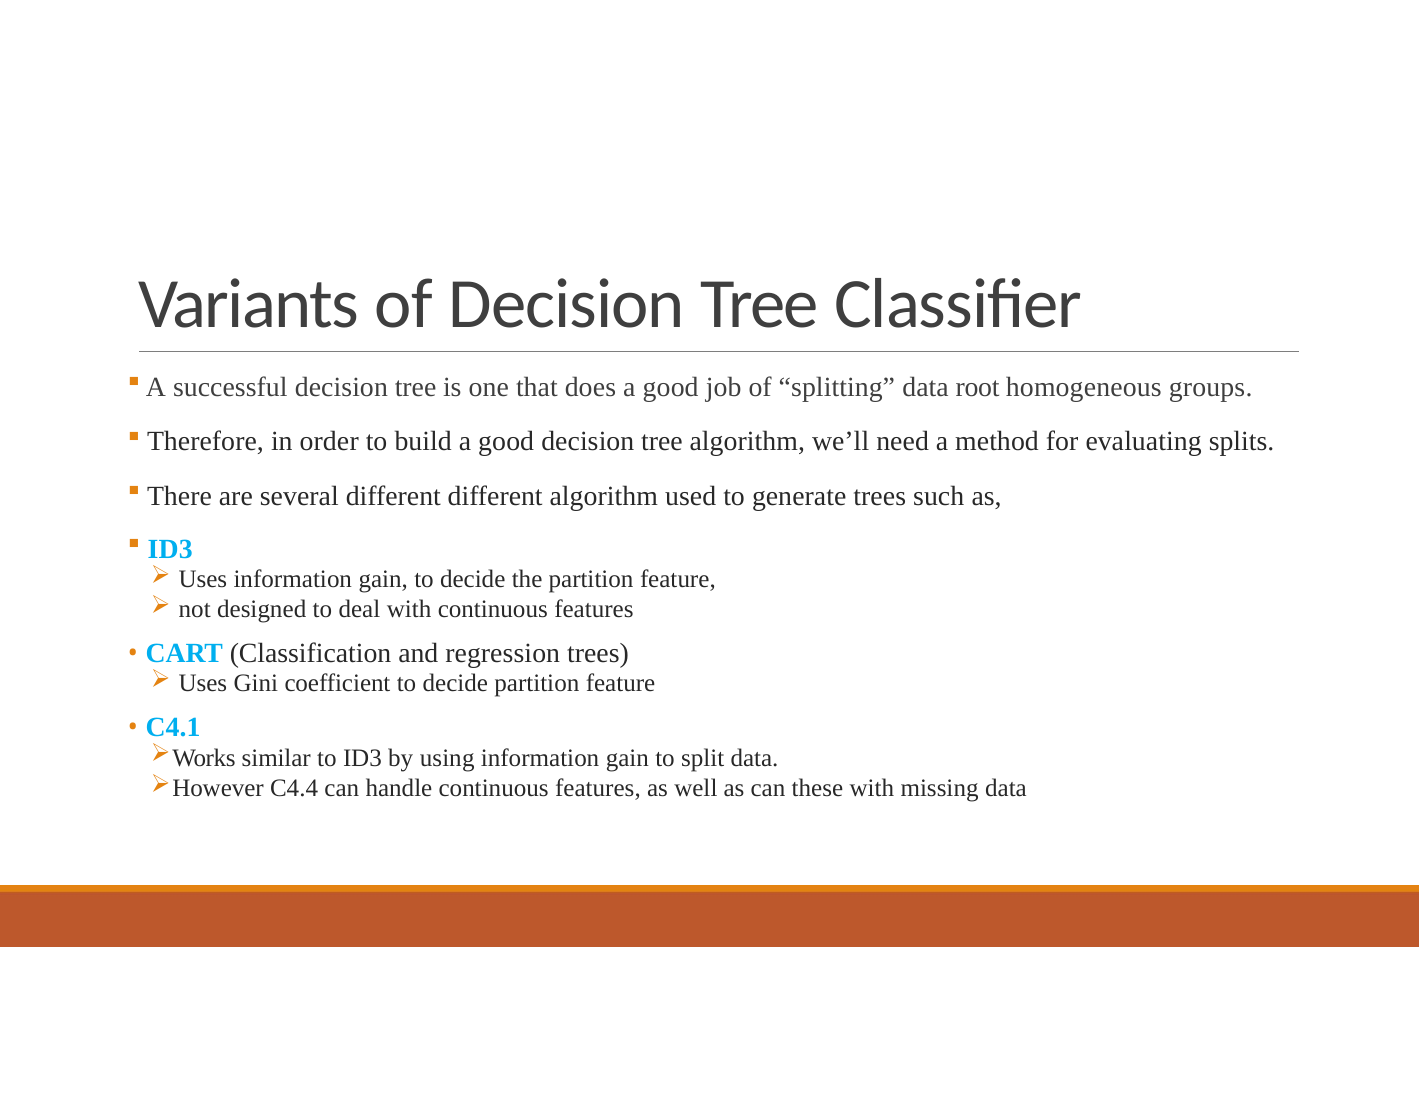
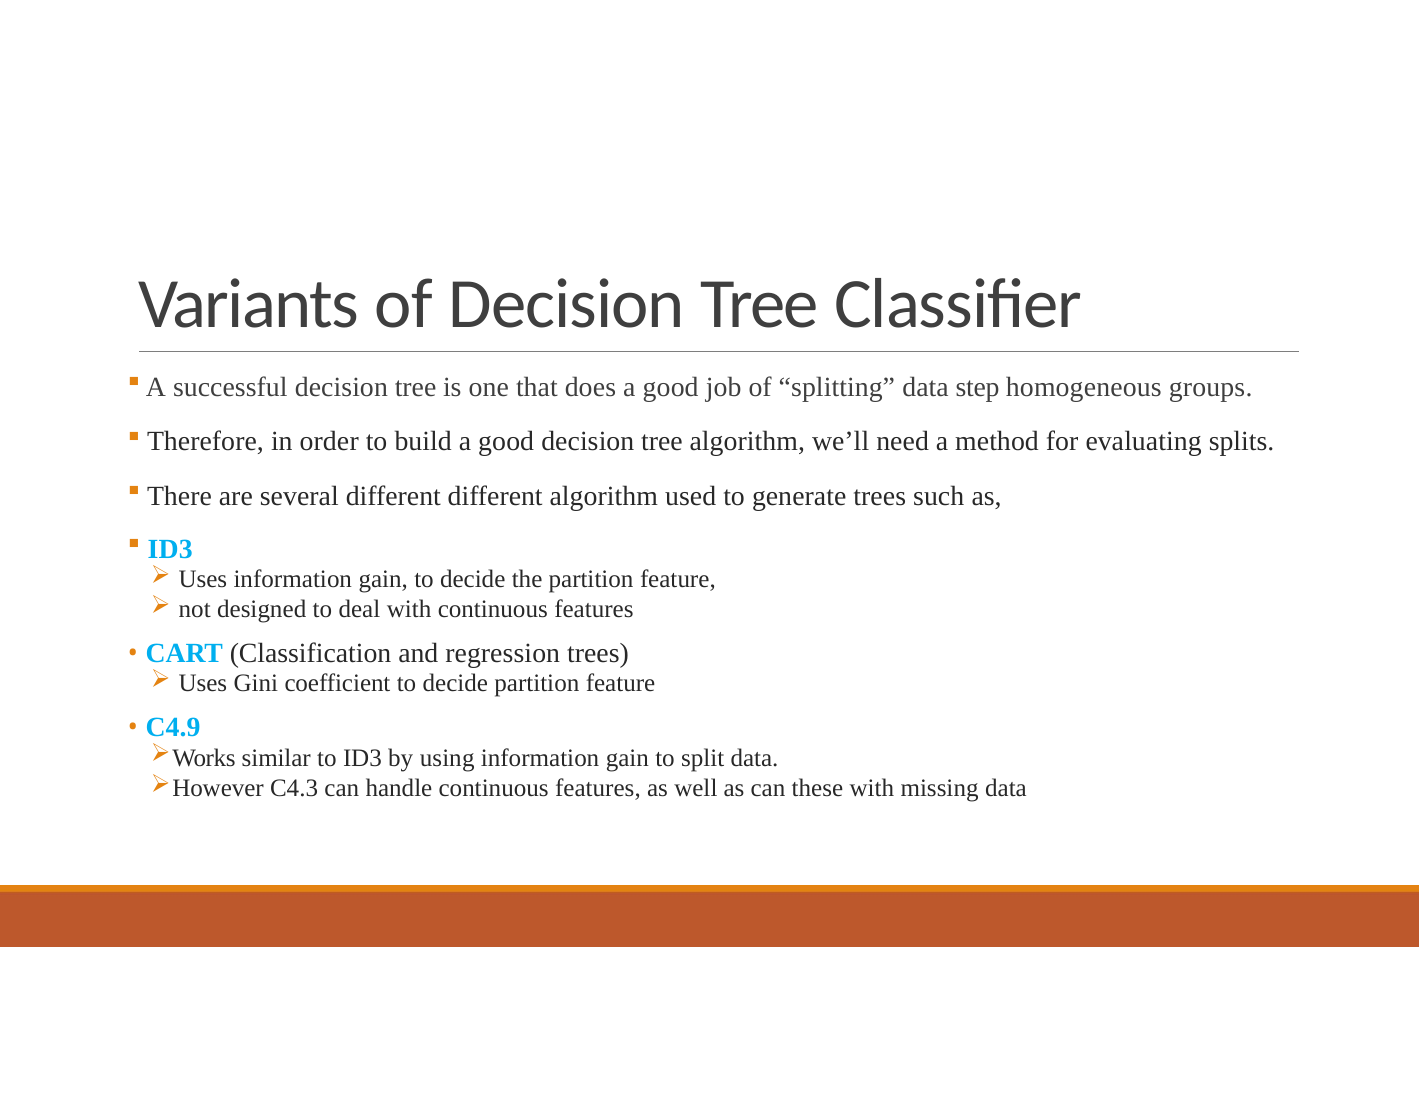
root: root -> step
C4.1: C4.1 -> C4.9
C4.4: C4.4 -> C4.3
